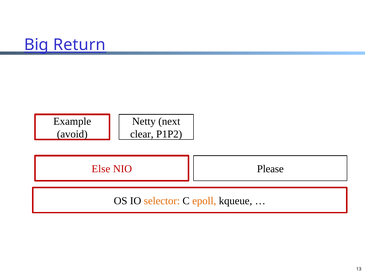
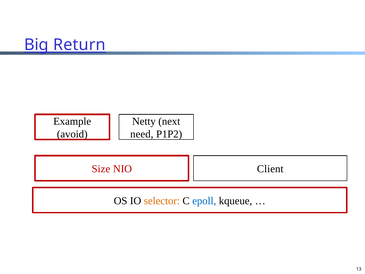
clear: clear -> need
Else: Else -> Size
Please: Please -> Client
epoll colour: orange -> blue
